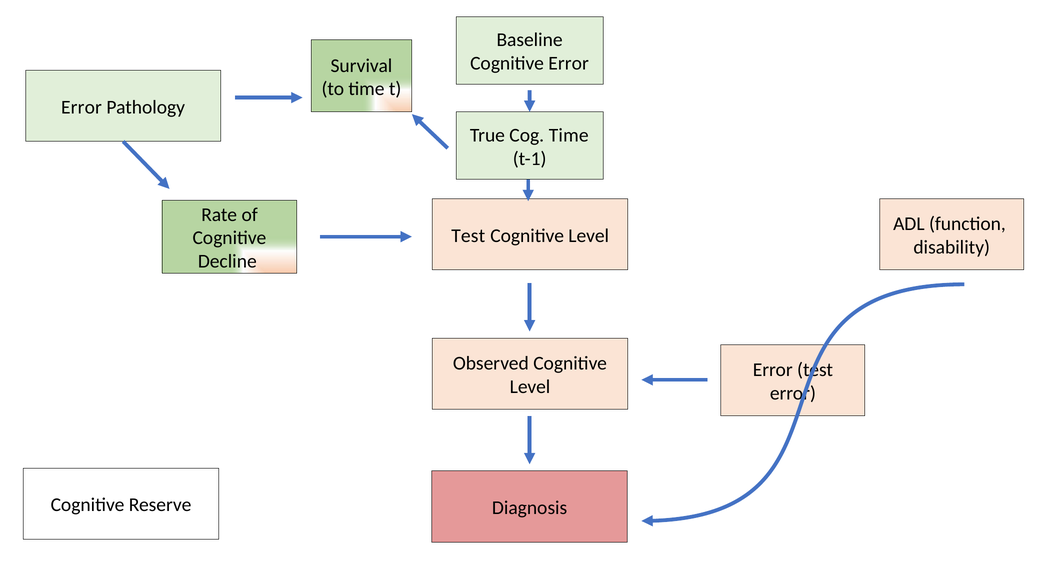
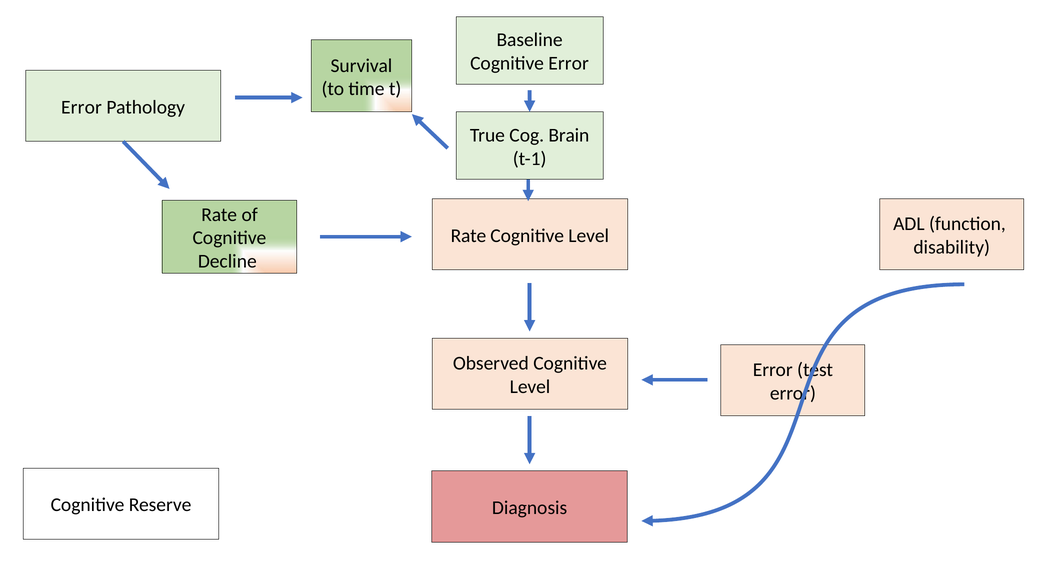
Cog Time: Time -> Brain
Test at (468, 236): Test -> Rate
